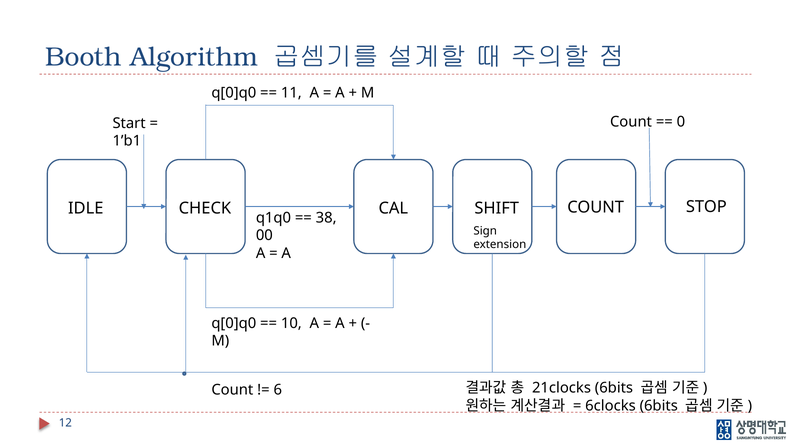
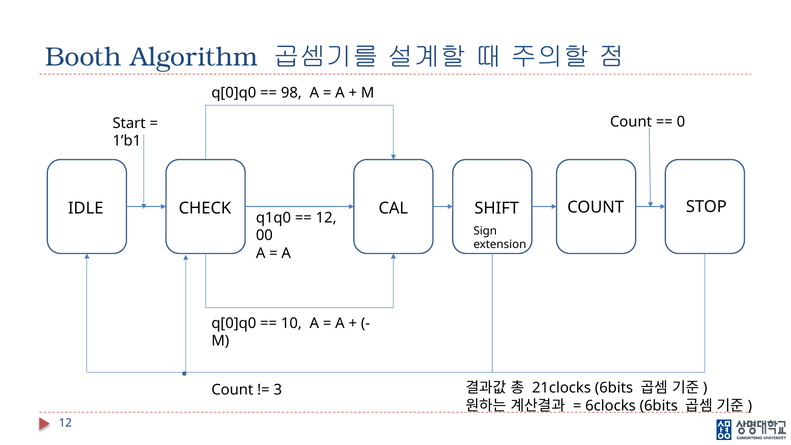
11: 11 -> 98
38 at (326, 218): 38 -> 12
6: 6 -> 3
